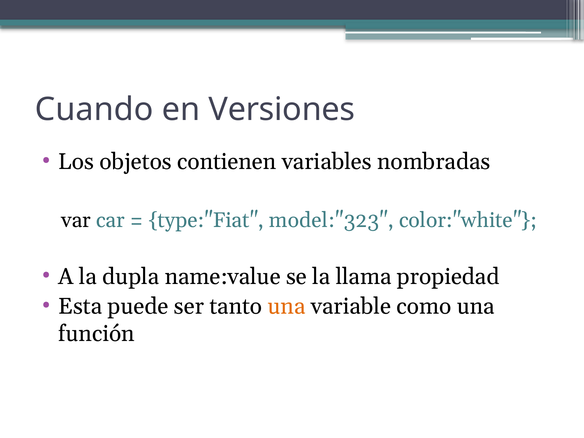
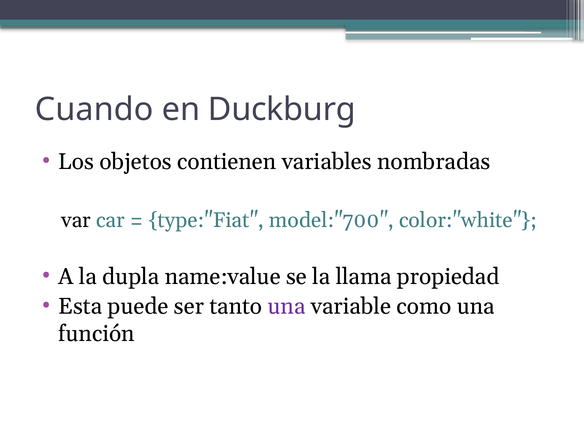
Versiones: Versiones -> Duckburg
model:"323: model:"323 -> model:"700
una at (287, 306) colour: orange -> purple
